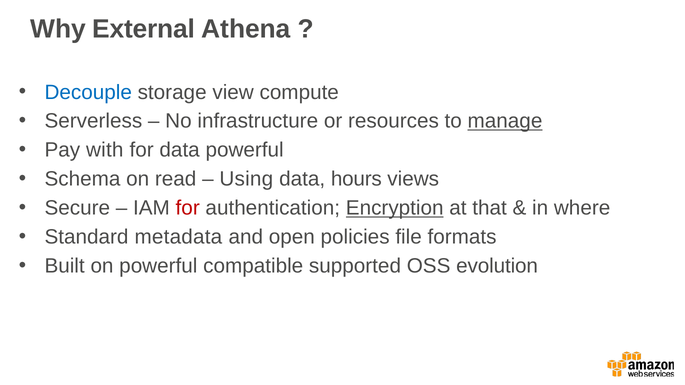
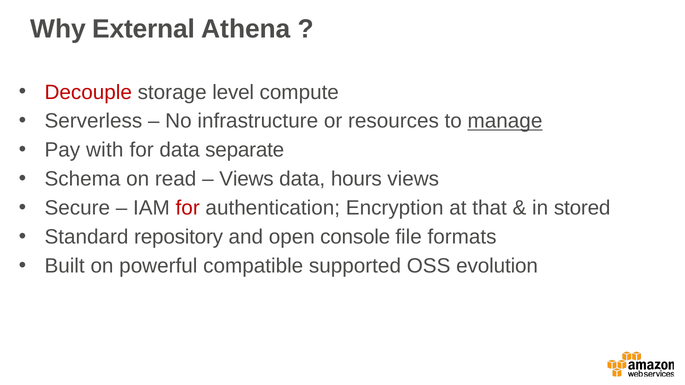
Decouple colour: blue -> red
view: view -> level
data powerful: powerful -> separate
Using at (246, 179): Using -> Views
Encryption underline: present -> none
where: where -> stored
metadata: metadata -> repository
policies: policies -> console
